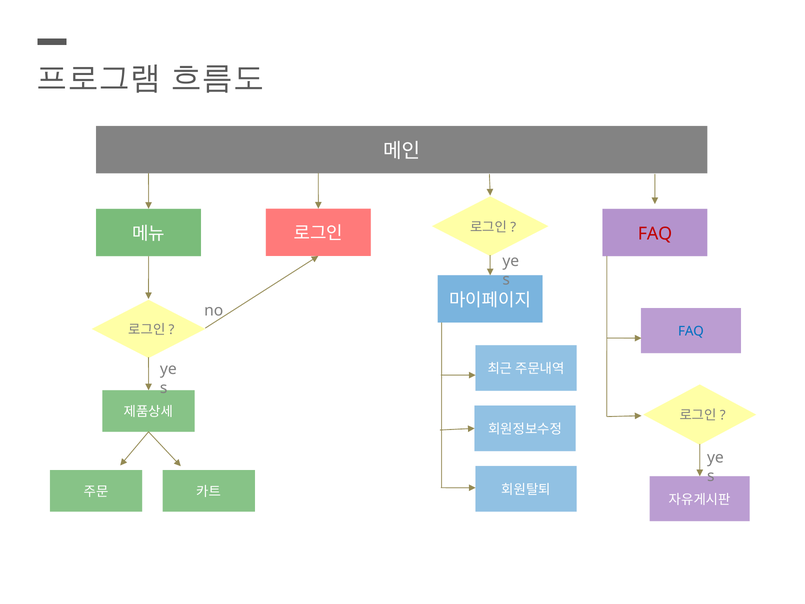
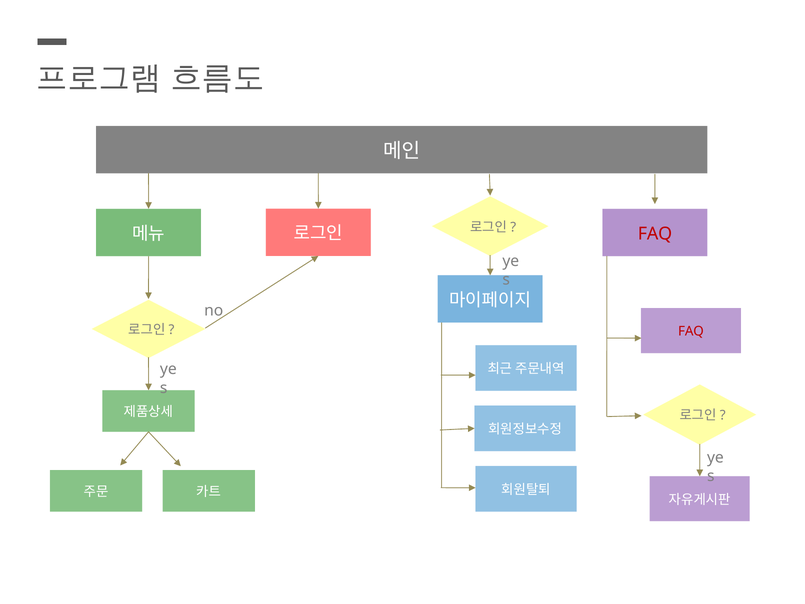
FAQ at (691, 331) colour: blue -> red
